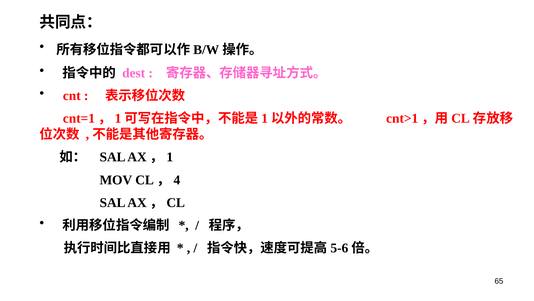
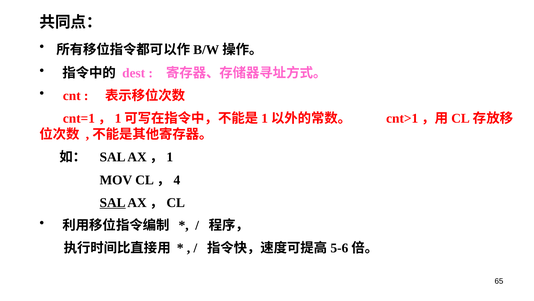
SAL at (113, 202) underline: none -> present
